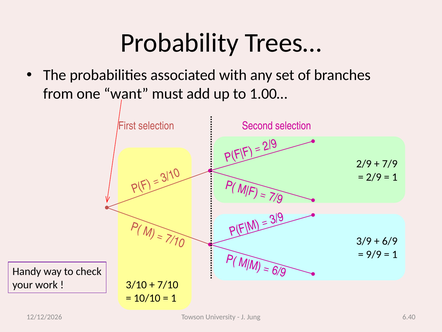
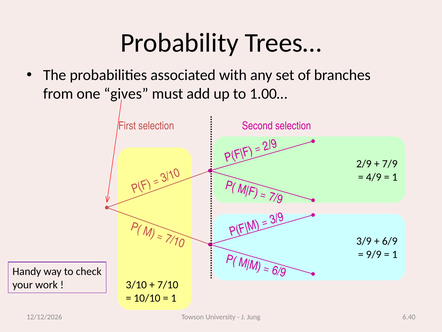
want: want -> gives
2/9 at (374, 177): 2/9 -> 4/9
